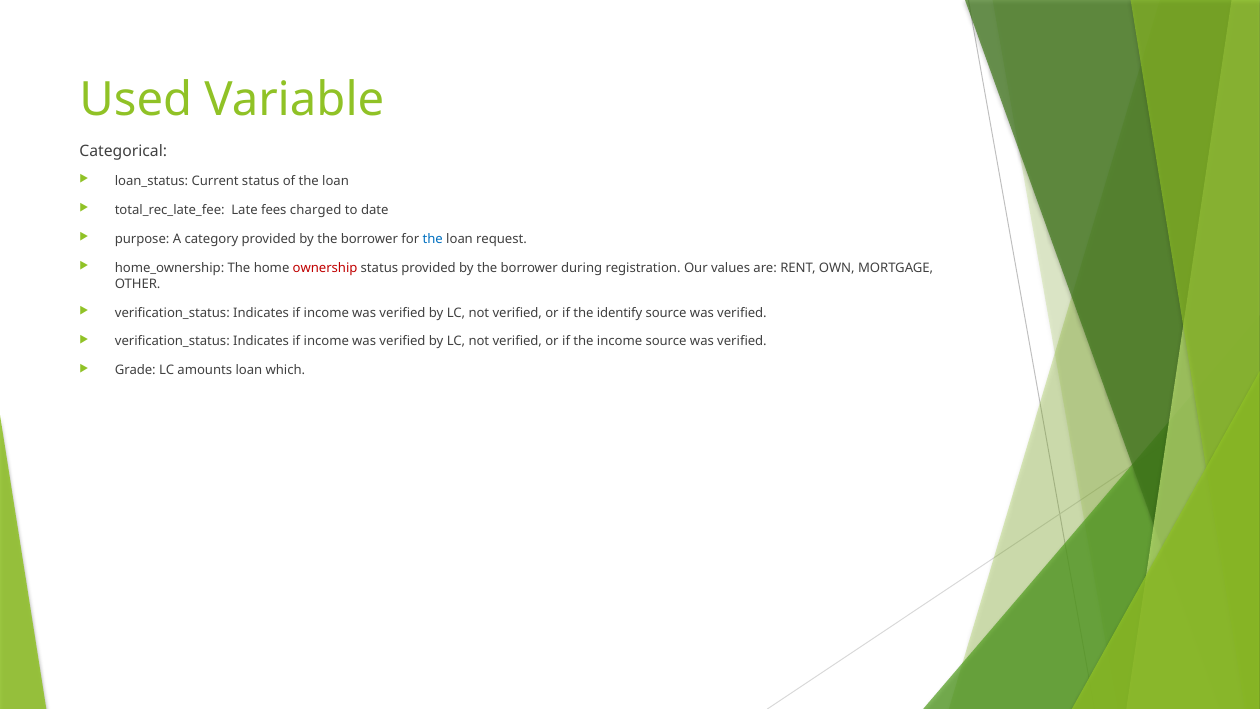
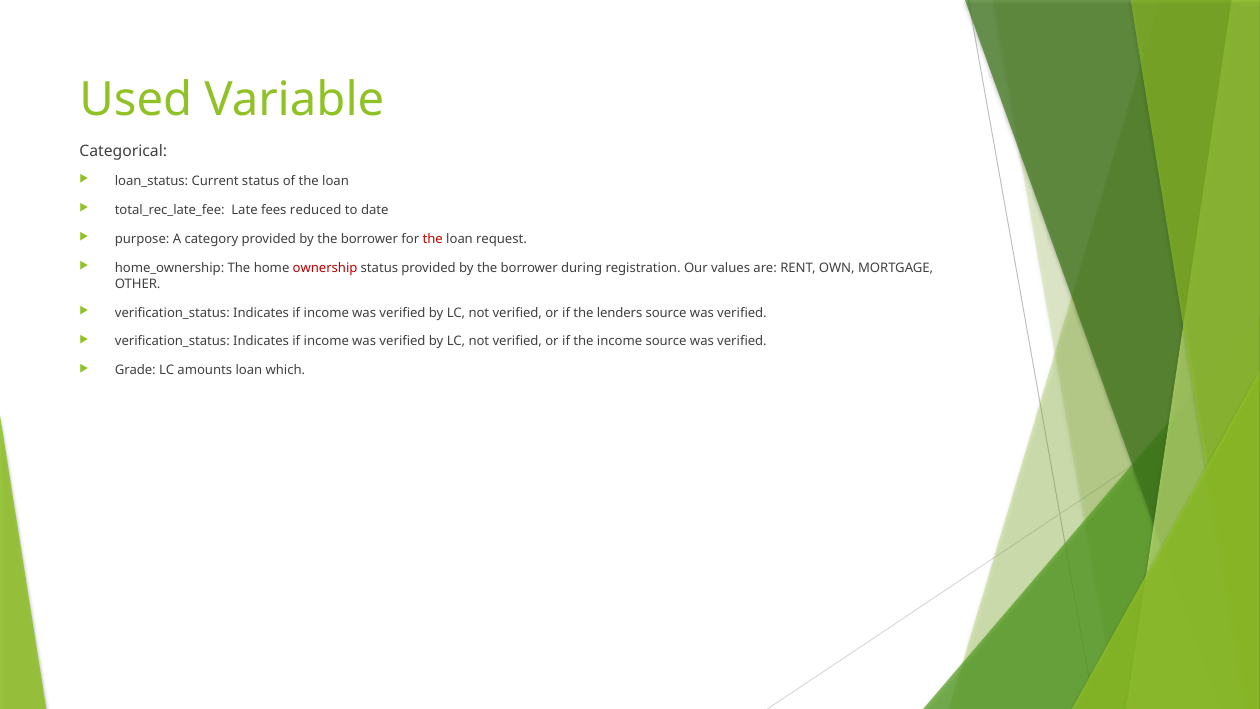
charged: charged -> reduced
the at (433, 239) colour: blue -> red
identify: identify -> lenders
